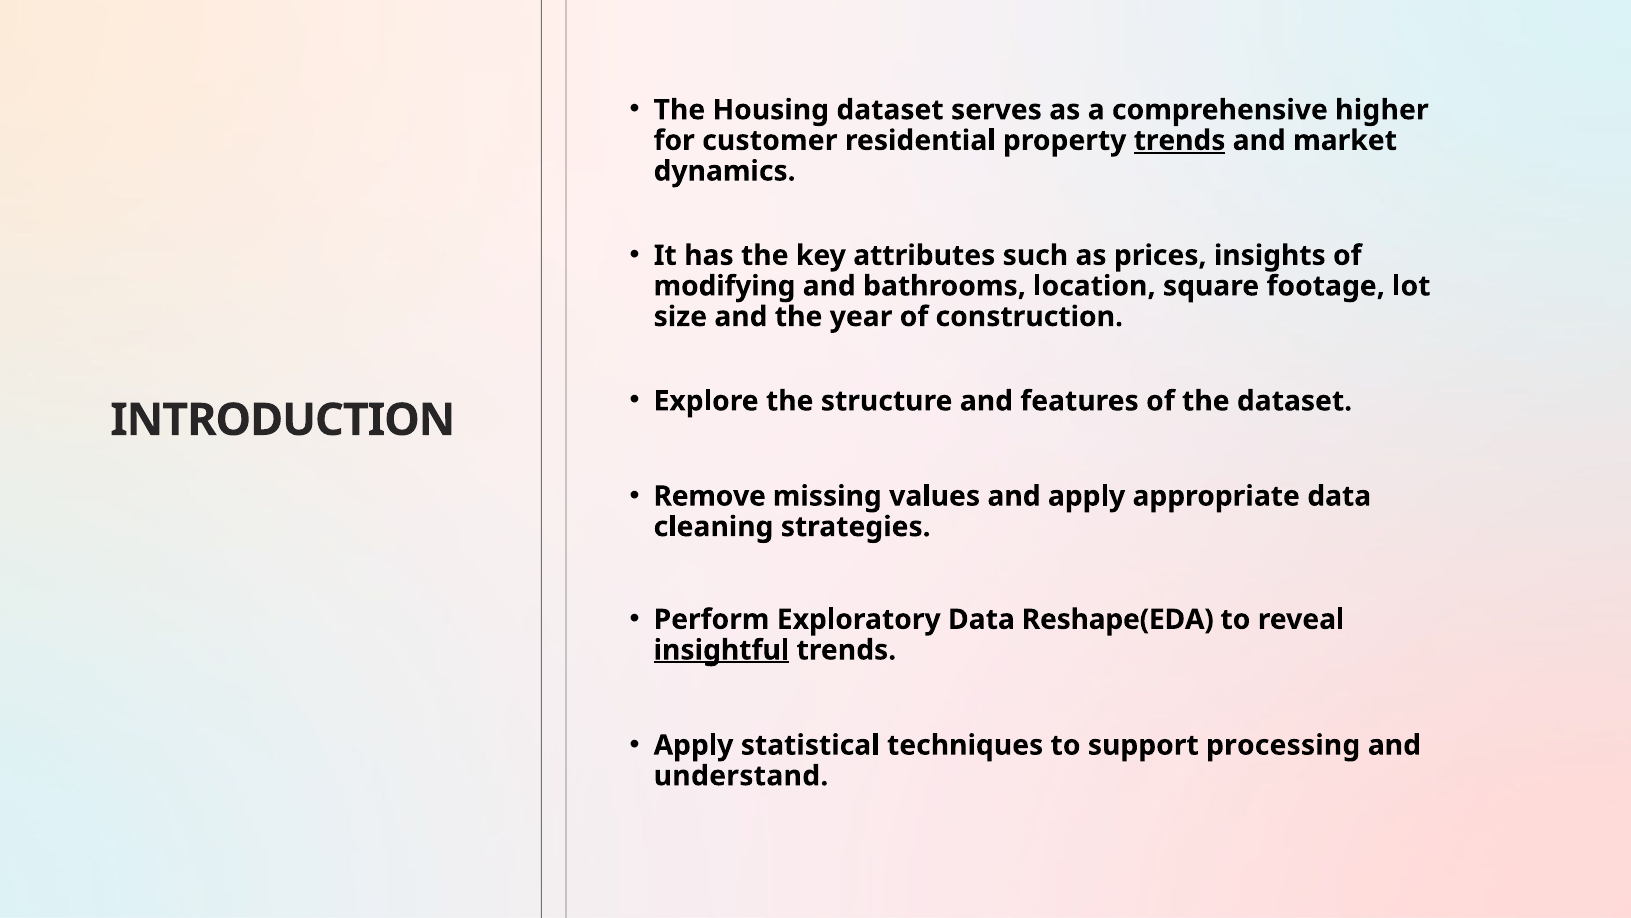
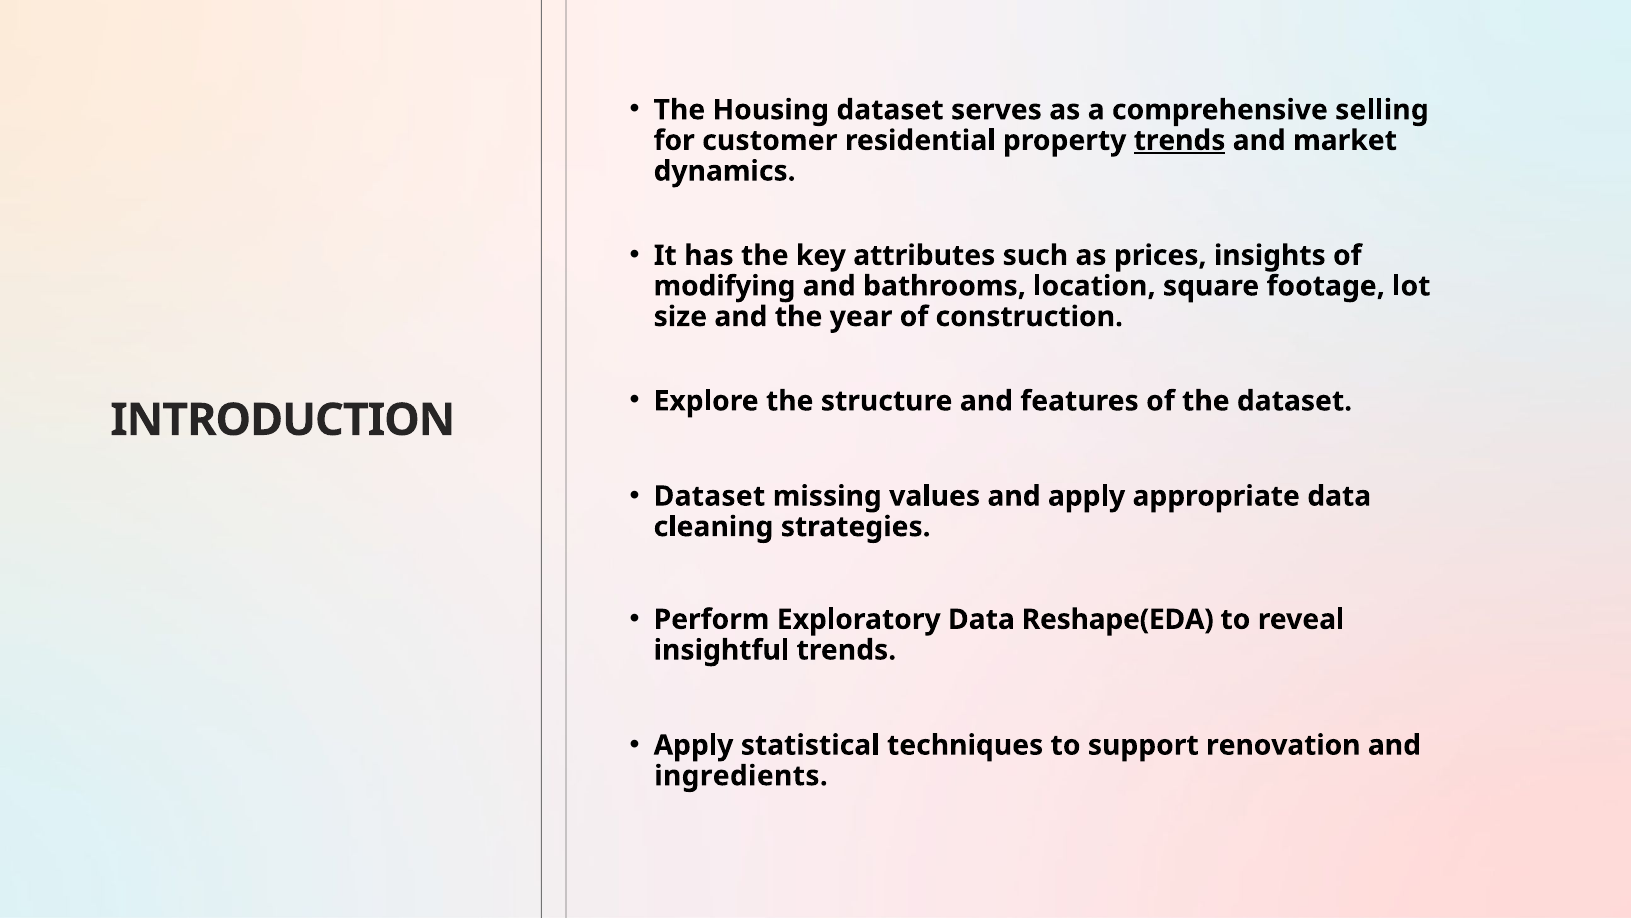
higher: higher -> selling
Remove at (710, 496): Remove -> Dataset
insightful underline: present -> none
processing: processing -> renovation
understand: understand -> ingredients
